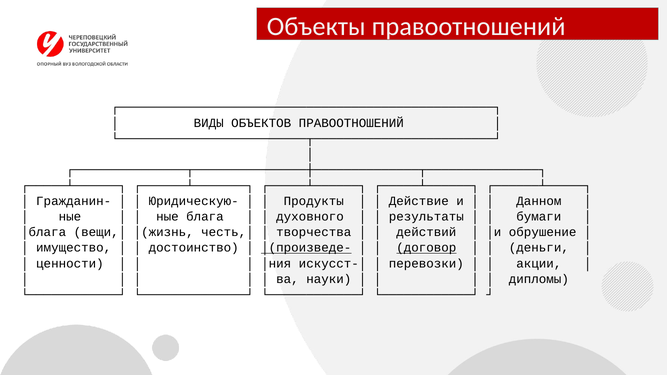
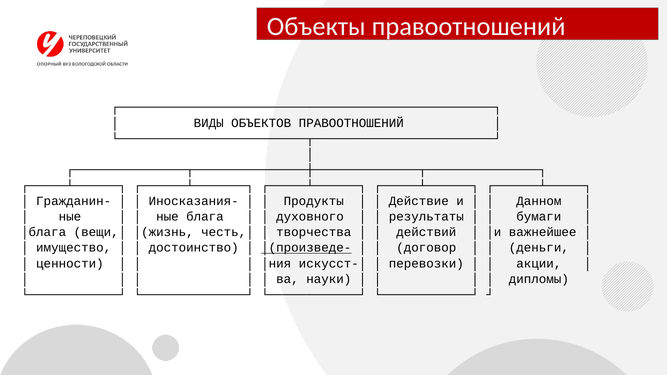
Юридическую-: Юридическую- -> Иносказания-
обрушение: обрушение -> важнейшее
договор underline: present -> none
